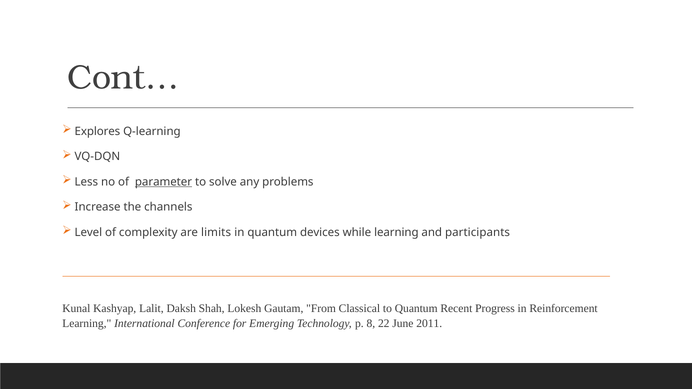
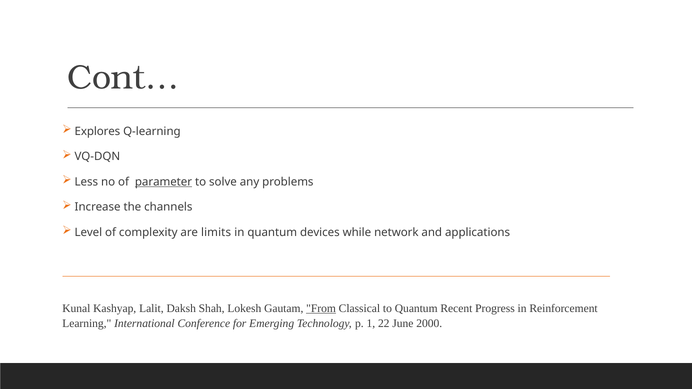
while learning: learning -> network
participants: participants -> applications
From underline: none -> present
8: 8 -> 1
2011: 2011 -> 2000
